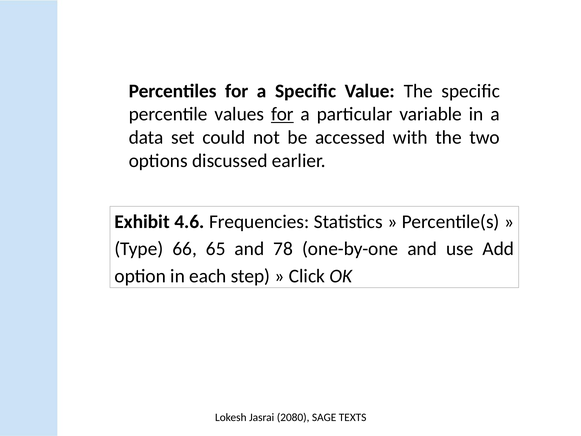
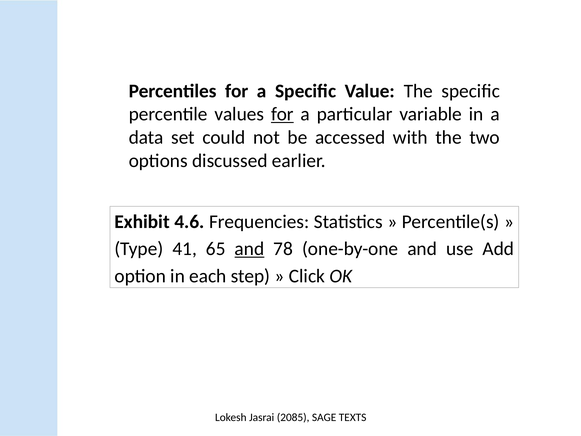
66: 66 -> 41
and at (249, 249) underline: none -> present
2080: 2080 -> 2085
